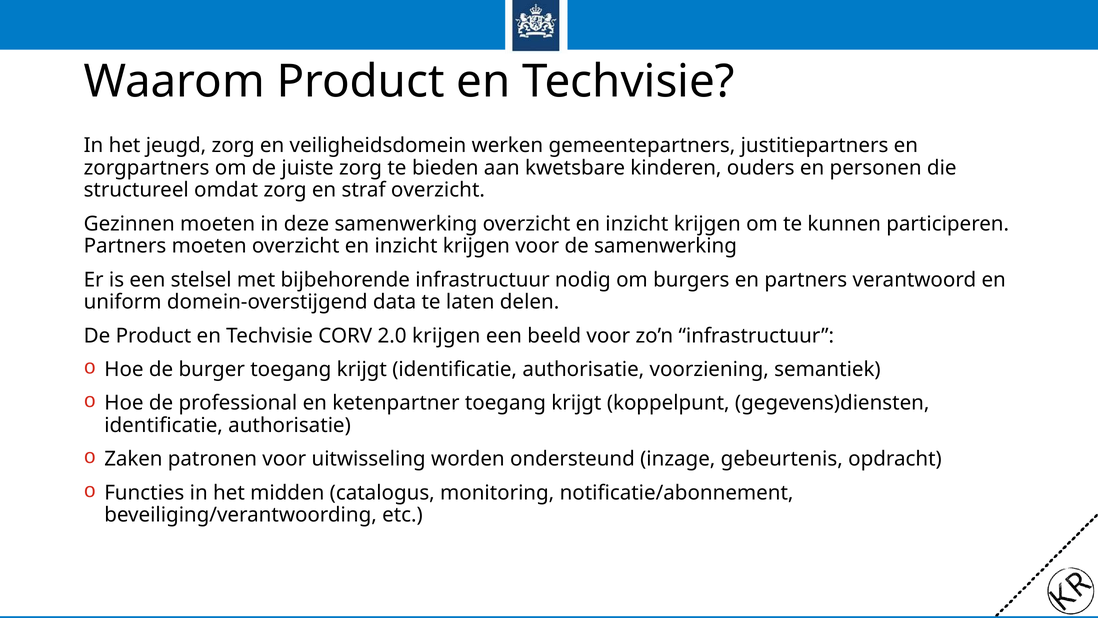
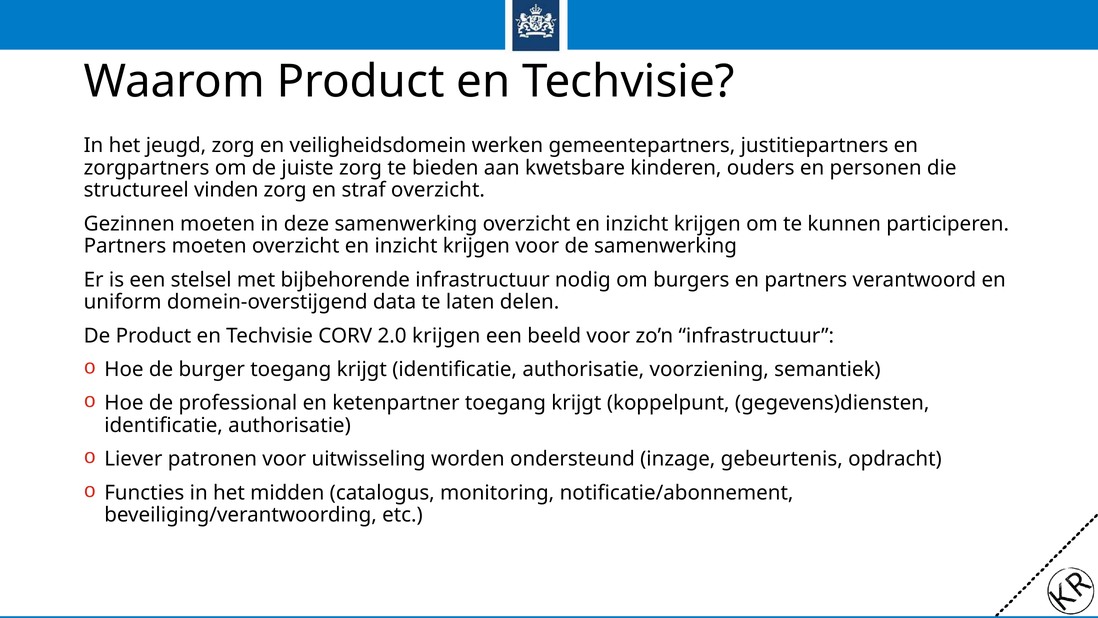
omdat: omdat -> vinden
Zaken: Zaken -> Liever
